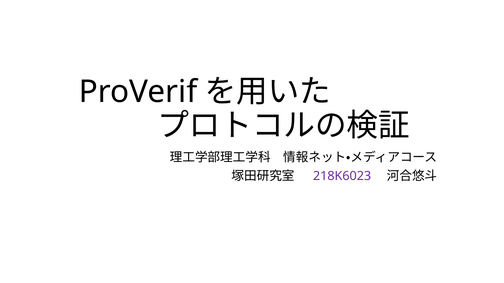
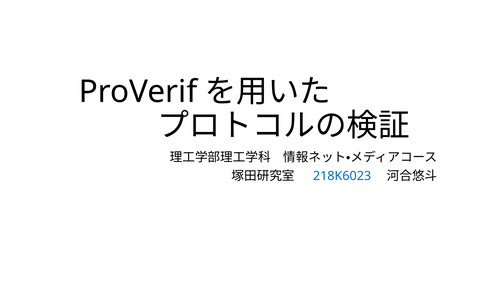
218K6023 colour: purple -> blue
